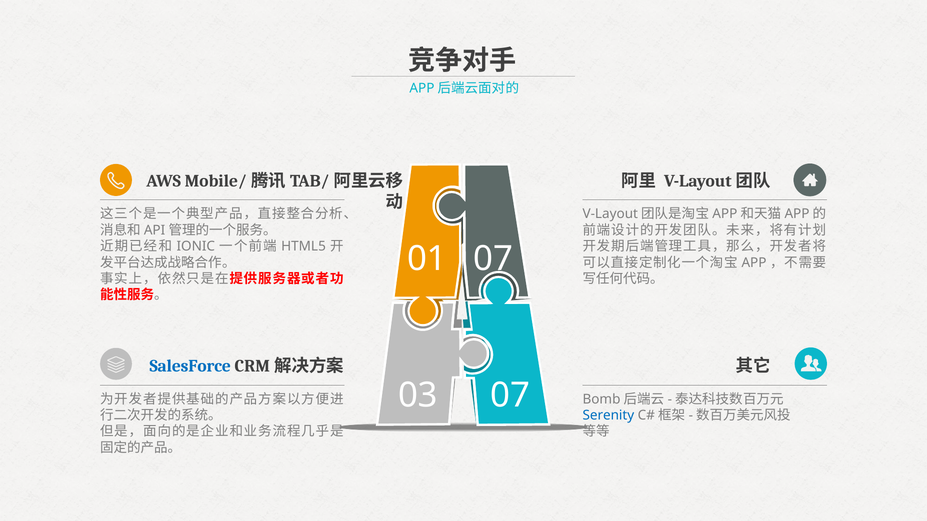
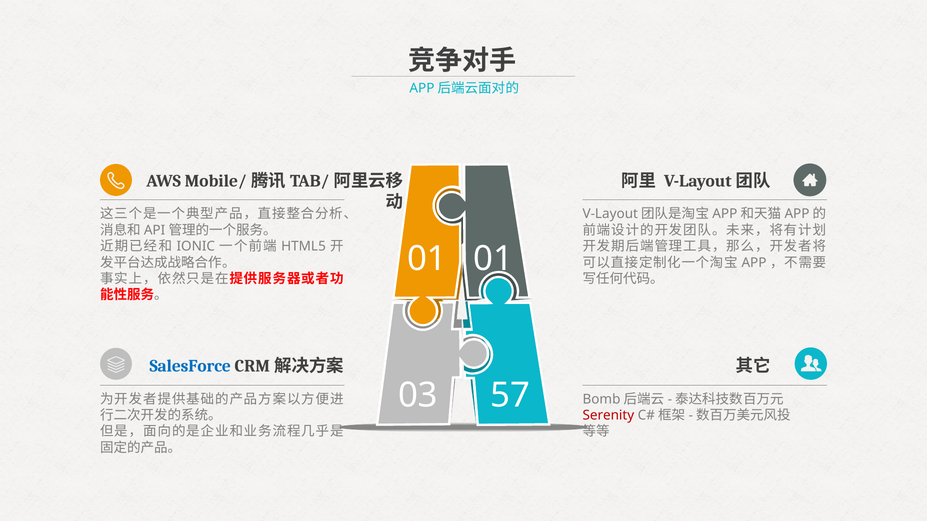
01 07: 07 -> 01
03 07: 07 -> 57
Serenity colour: blue -> red
